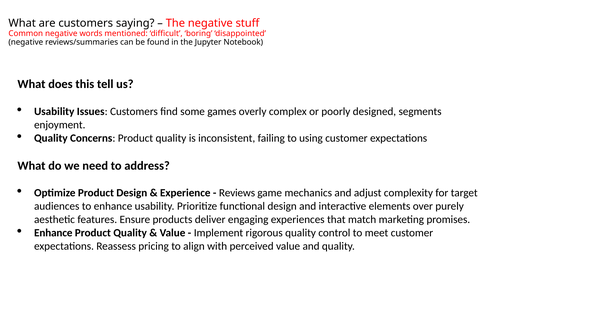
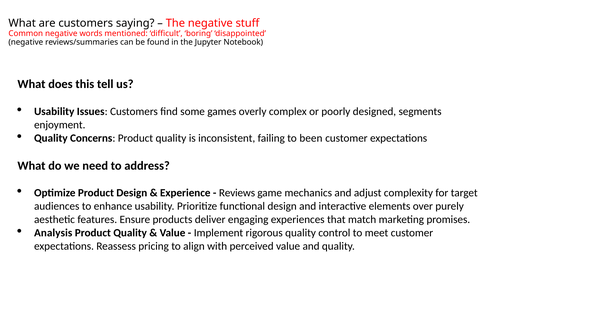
using: using -> been
Enhance at (53, 233): Enhance -> Analysis
